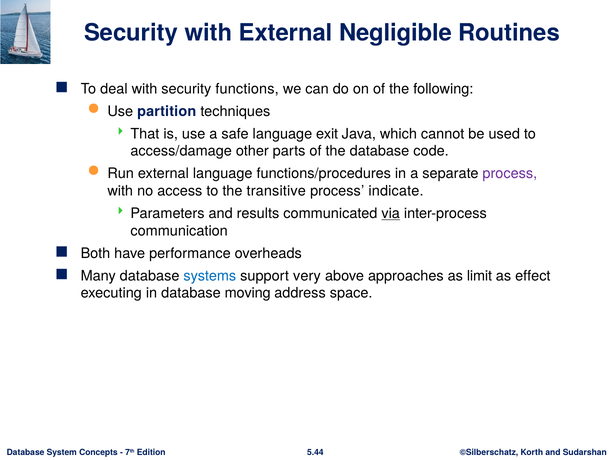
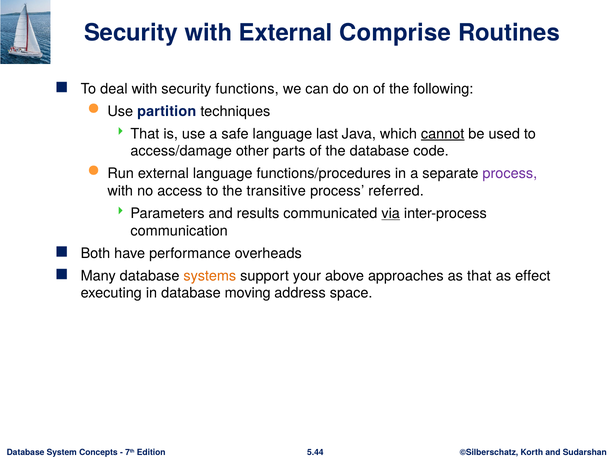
Negligible: Negligible -> Comprise
exit: exit -> last
cannot underline: none -> present
indicate: indicate -> referred
systems colour: blue -> orange
very: very -> your
as limit: limit -> that
